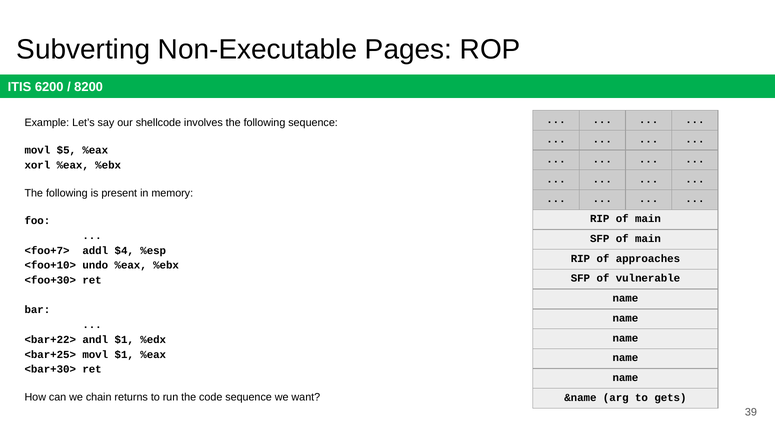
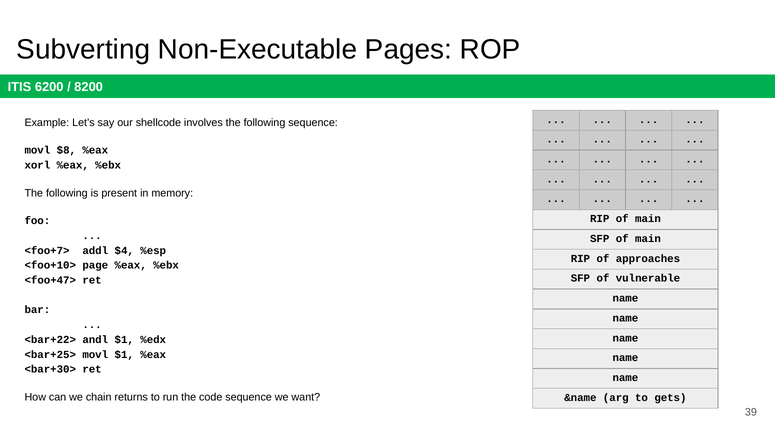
$5: $5 -> $8
undo: undo -> page
<foo+30>: <foo+30> -> <foo+47>
